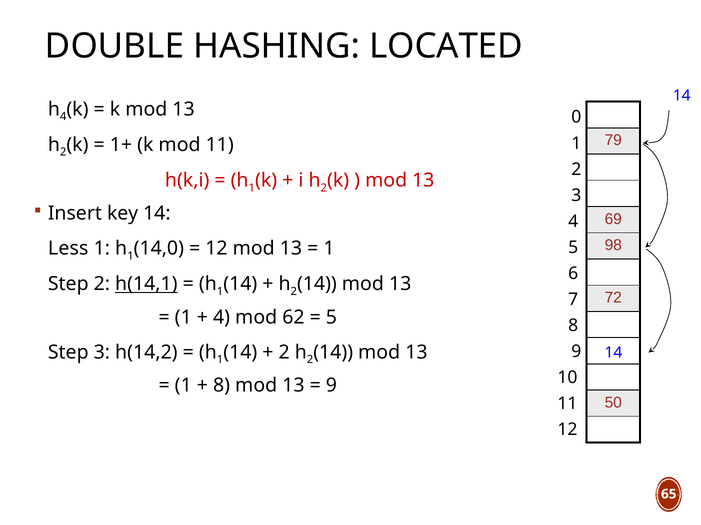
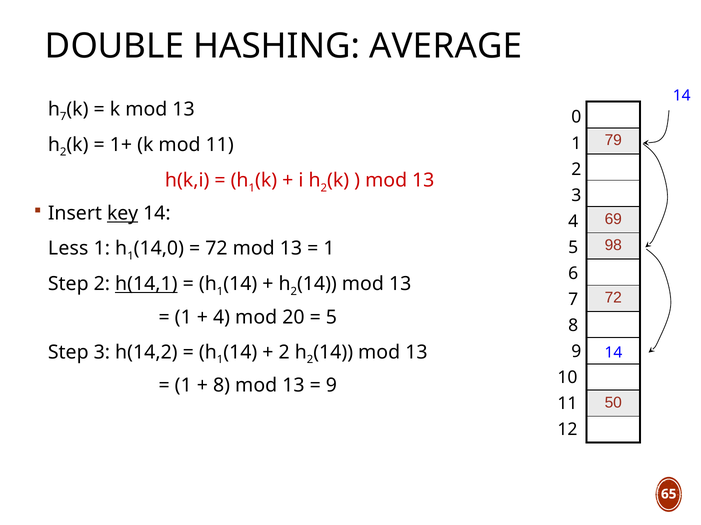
LOCATED: LOCATED -> AVERAGE
4 at (63, 117): 4 -> 7
key underline: none -> present
12 at (216, 249): 12 -> 72
62: 62 -> 20
